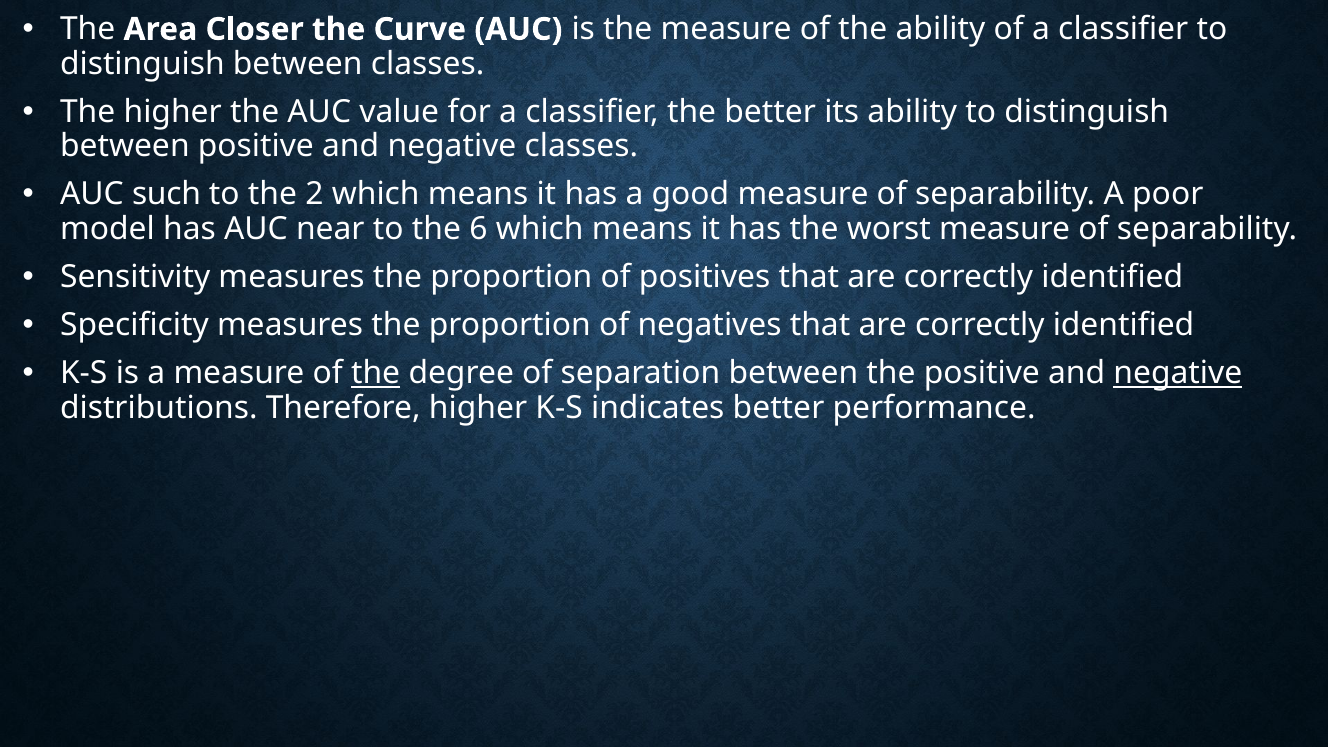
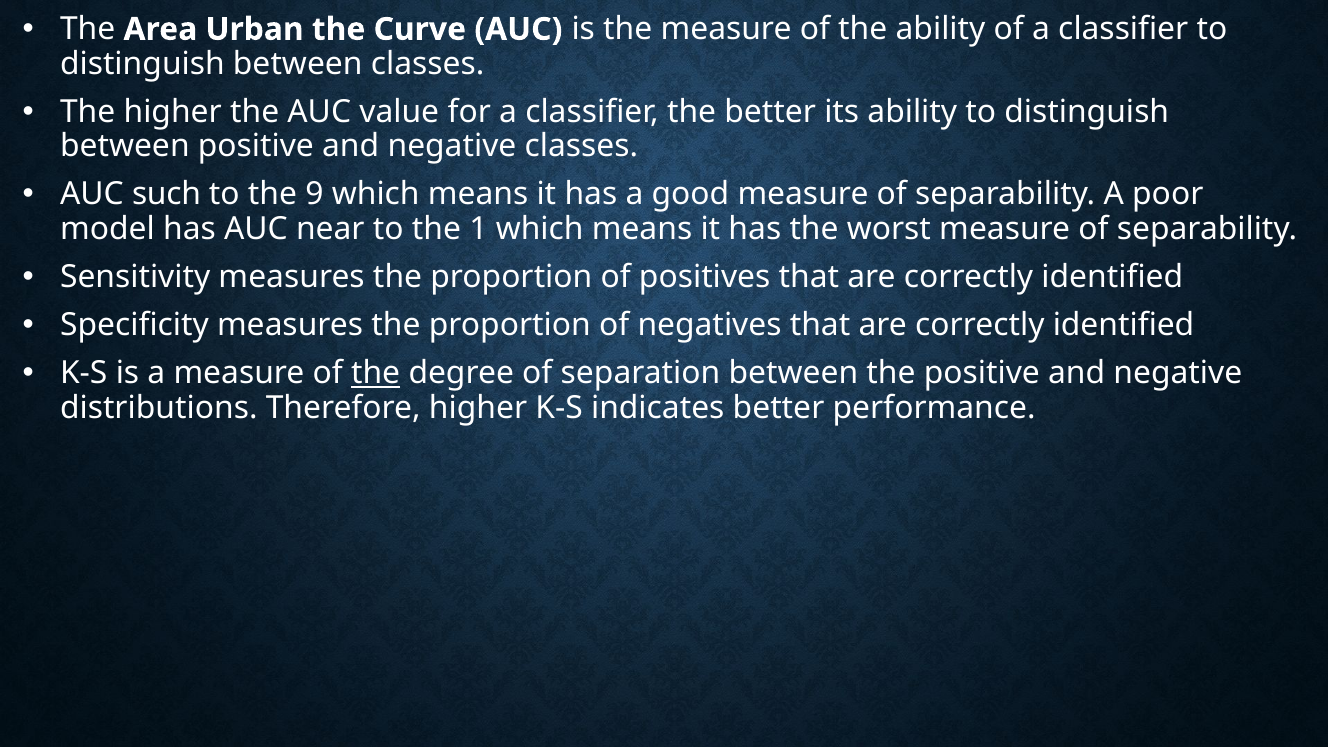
Closer: Closer -> Urban
2: 2 -> 9
6: 6 -> 1
negative at (1178, 373) underline: present -> none
